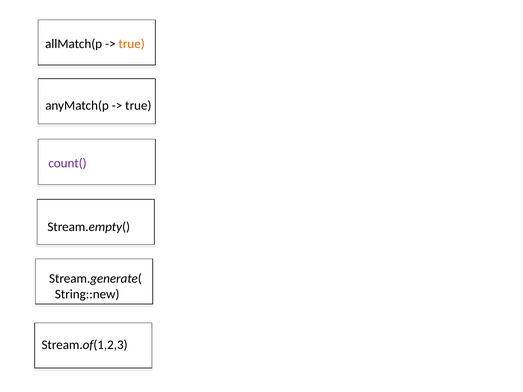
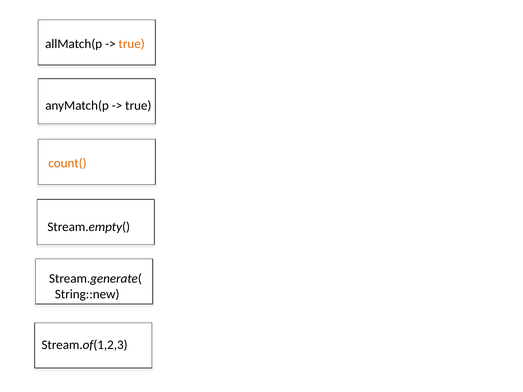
count( colour: purple -> orange
